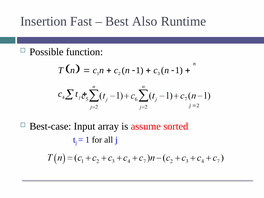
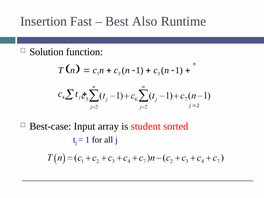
Possible: Possible -> Solution
assume: assume -> student
